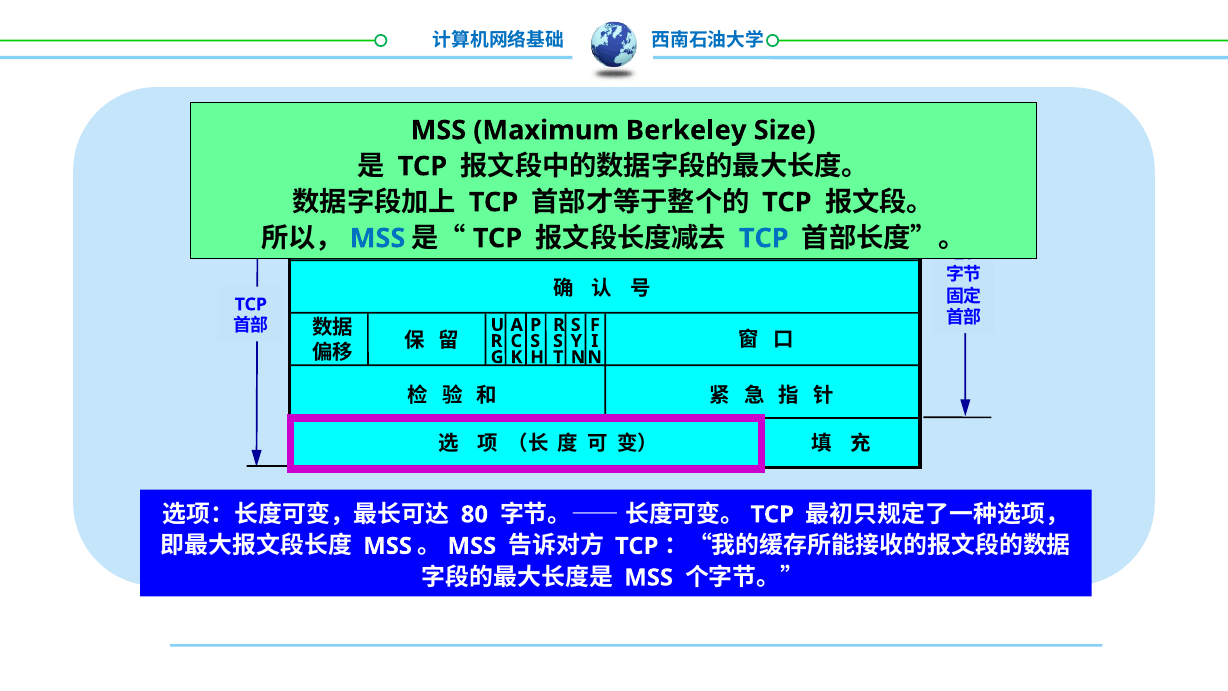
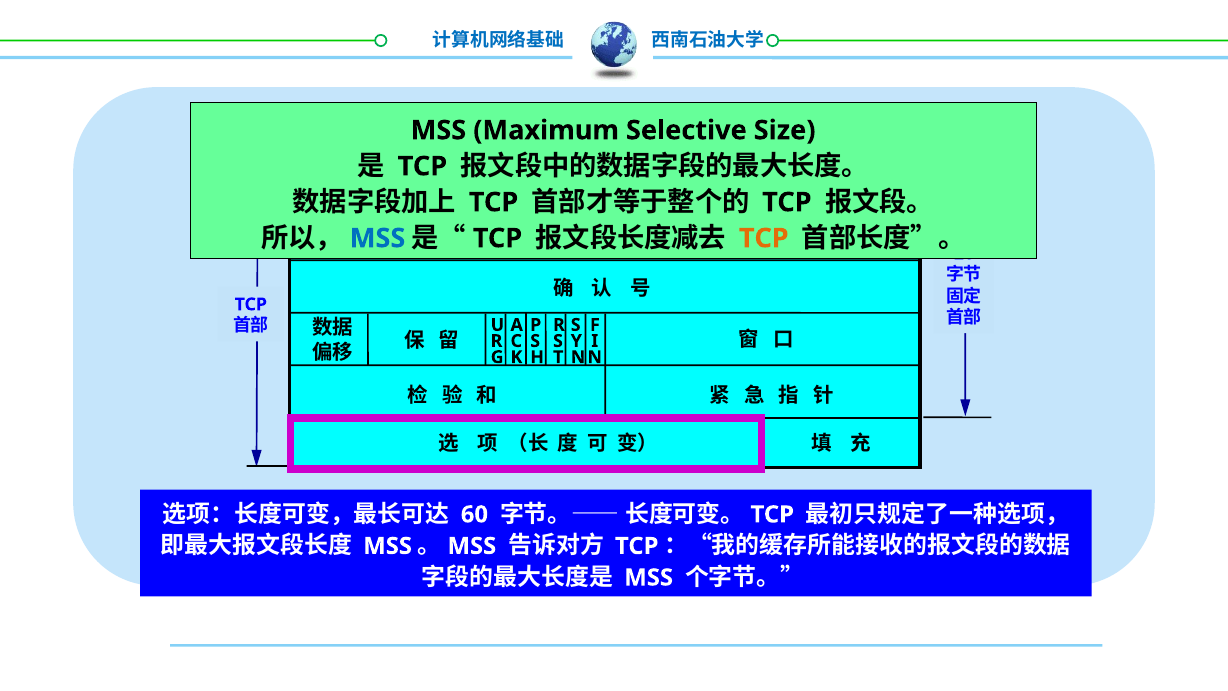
Berkeley: Berkeley -> Selective
TCP at (764, 238) colour: blue -> orange
80: 80 -> 60
